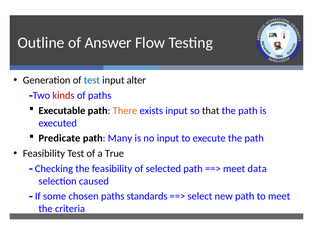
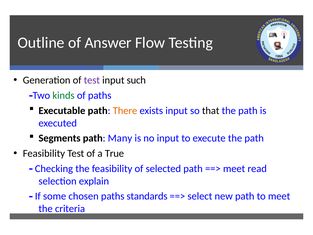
test at (92, 80) colour: blue -> purple
alter: alter -> such
kinds colour: red -> green
Predicate: Predicate -> Segments
data: data -> read
caused: caused -> explain
